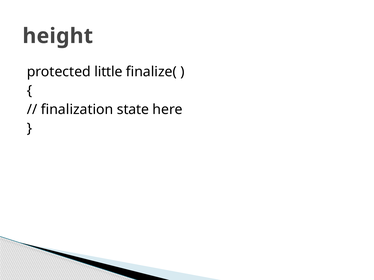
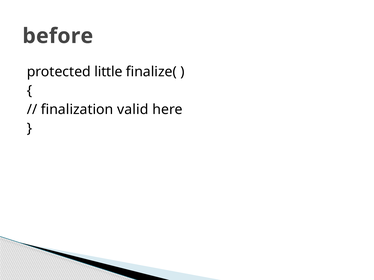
height: height -> before
state: state -> valid
